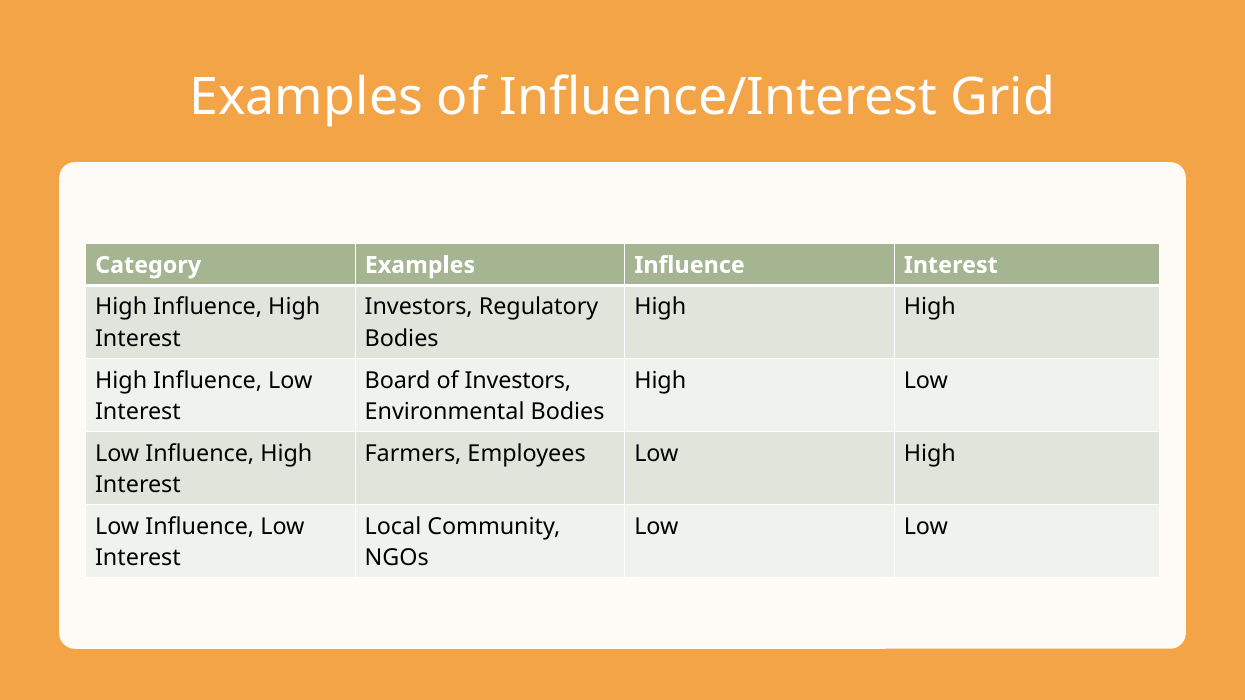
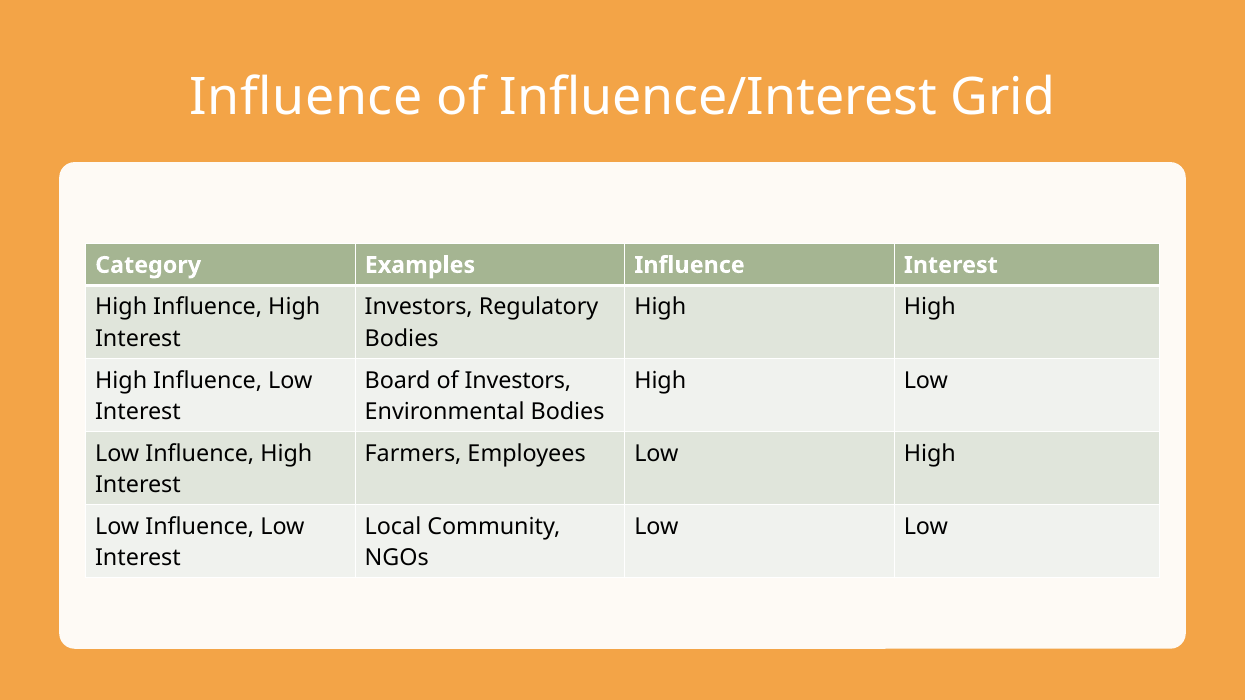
Examples at (306, 98): Examples -> Influence
